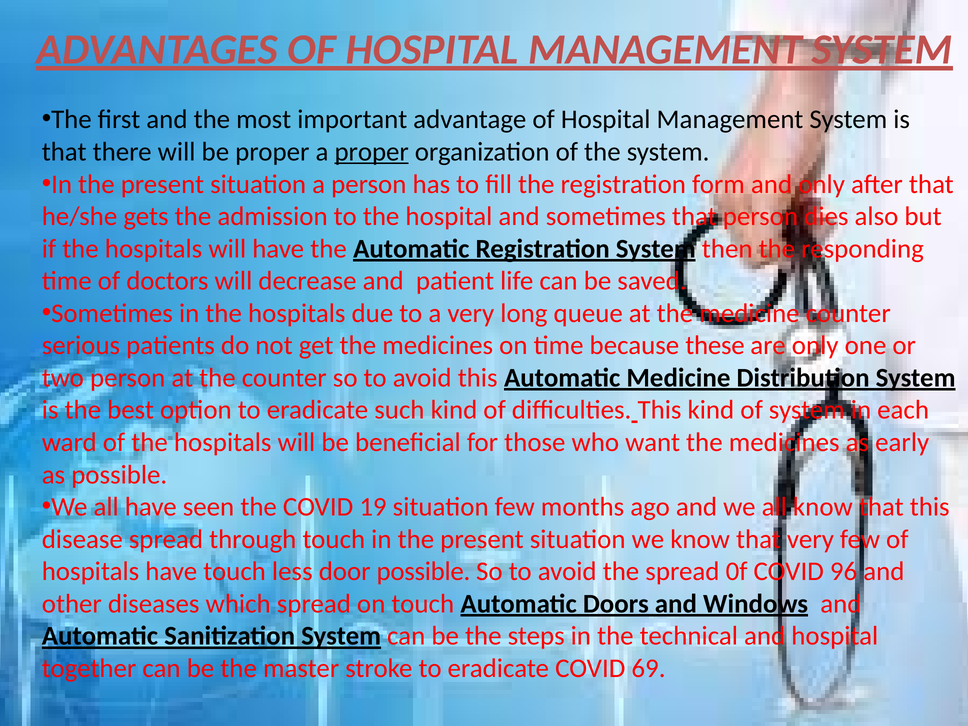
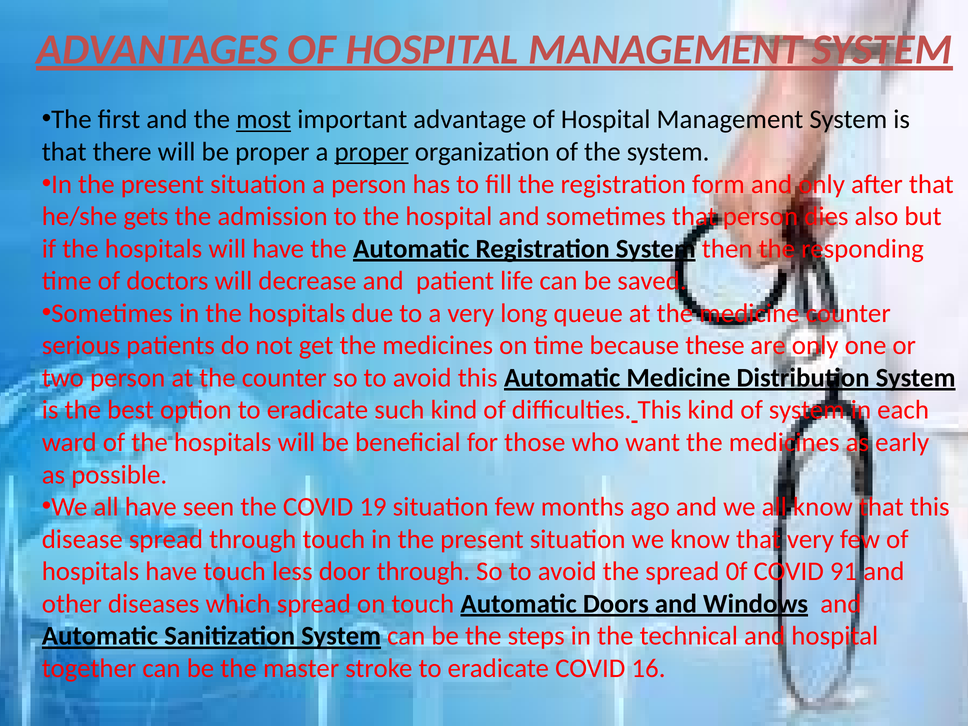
most underline: none -> present
door possible: possible -> through
96: 96 -> 91
69: 69 -> 16
